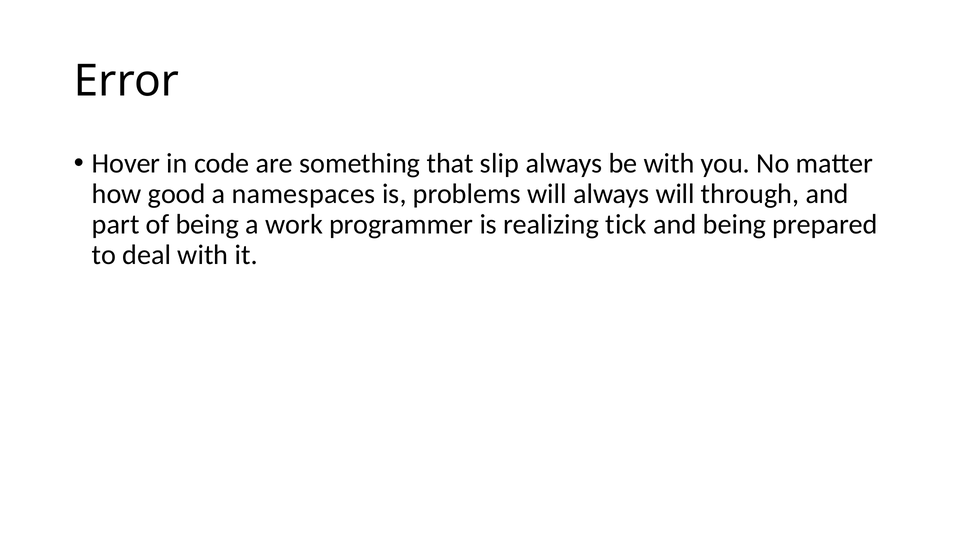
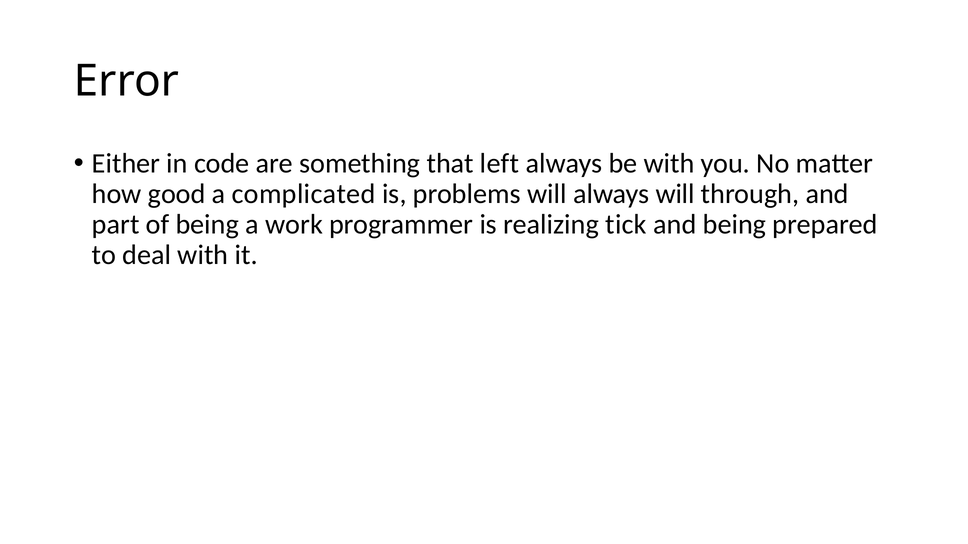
Hover: Hover -> Either
slip: slip -> left
namespaces: namespaces -> complicated
